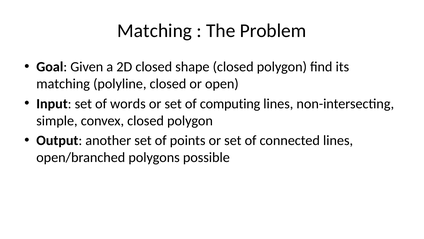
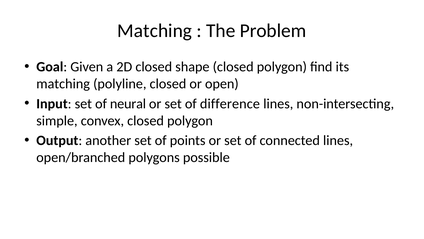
words: words -> neural
computing: computing -> difference
